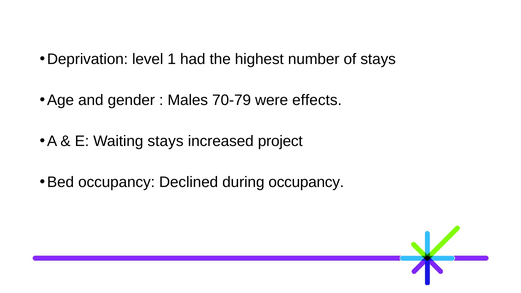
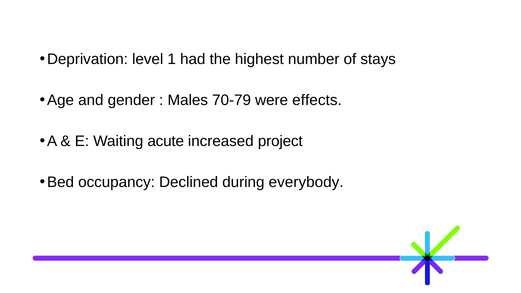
Waiting stays: stays -> acute
during occupancy: occupancy -> everybody
